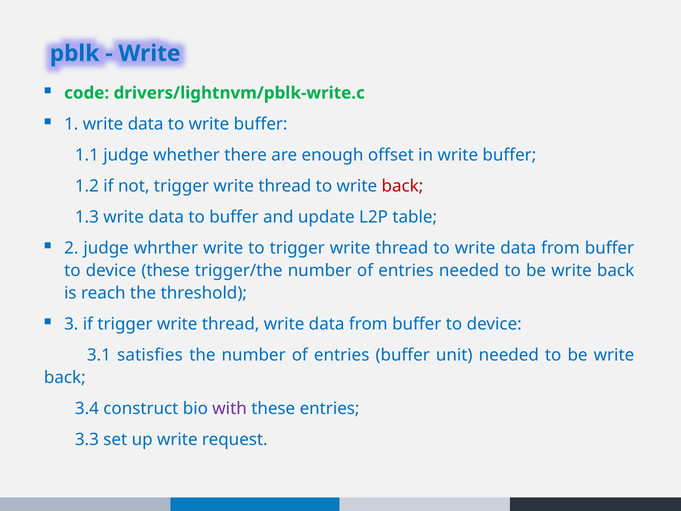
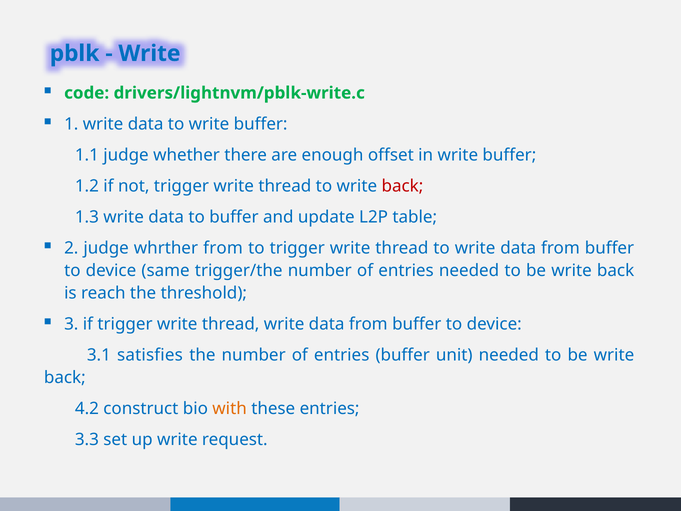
whrther write: write -> from
device these: these -> same
3.4: 3.4 -> 4.2
with colour: purple -> orange
